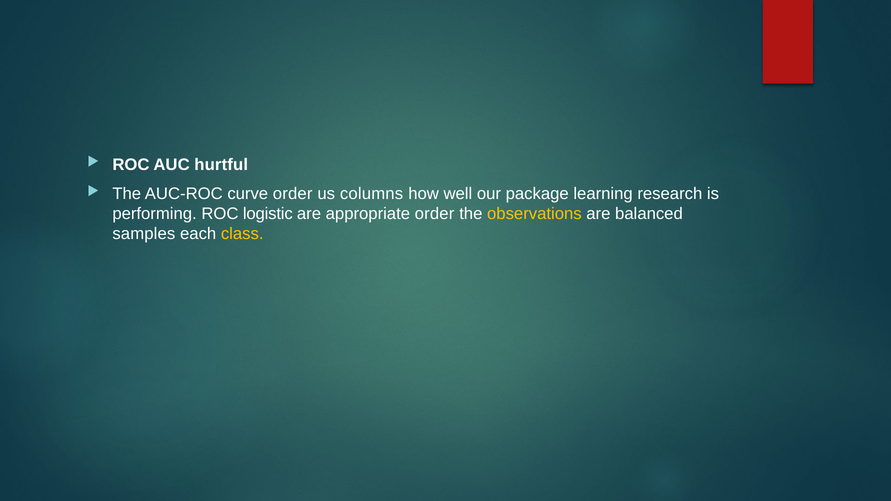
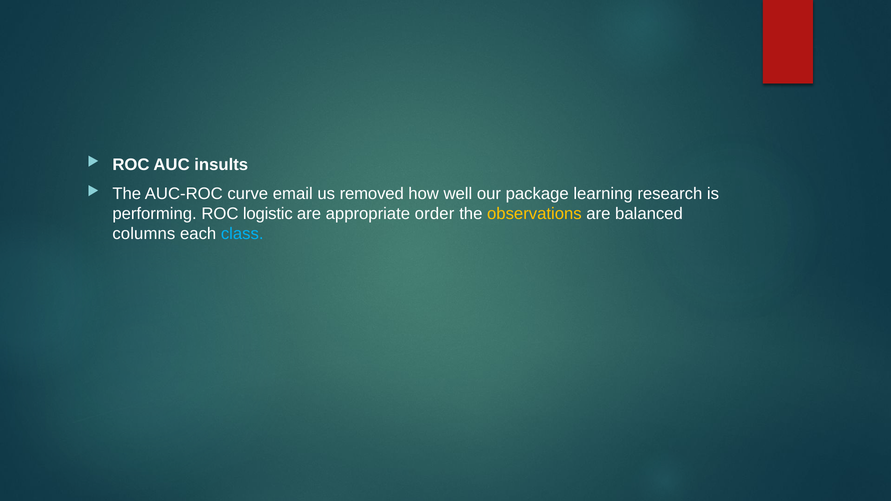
hurtful: hurtful -> insults
curve order: order -> email
columns: columns -> removed
samples: samples -> columns
class colour: yellow -> light blue
